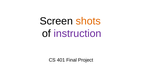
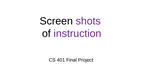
shots colour: orange -> purple
